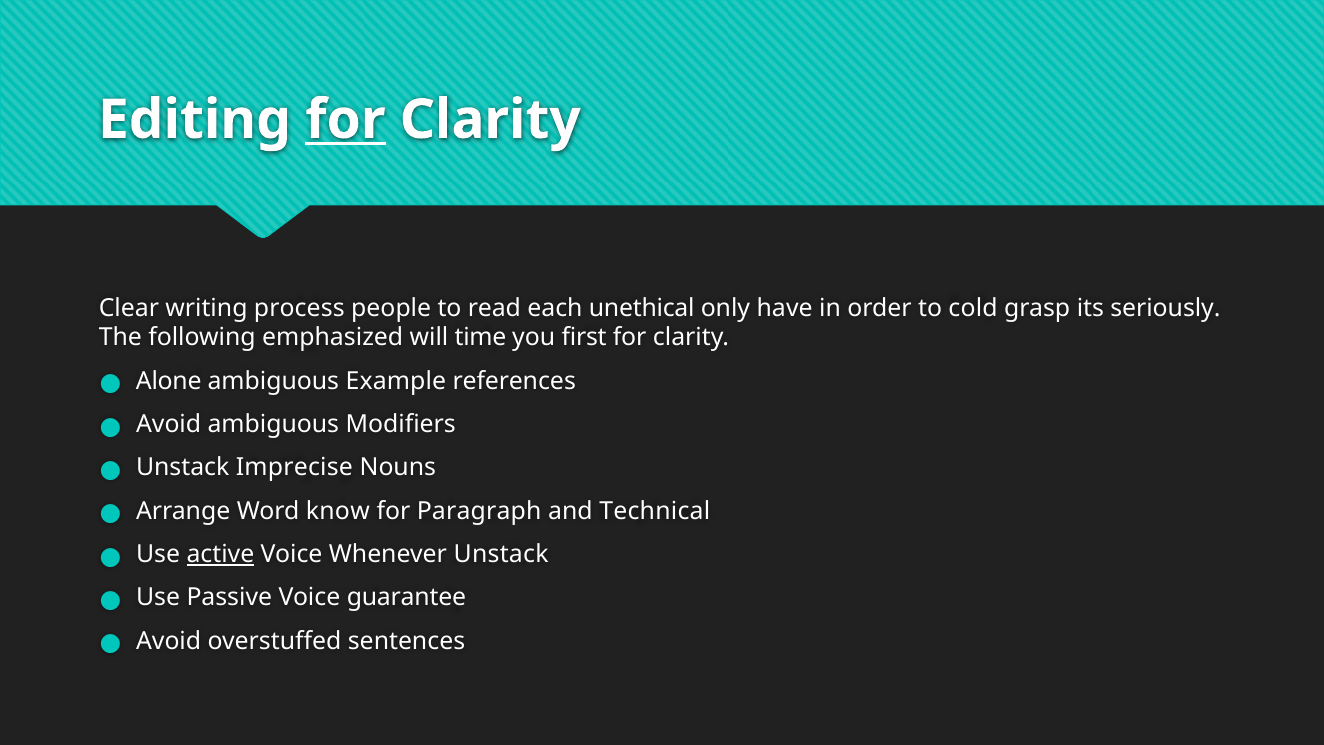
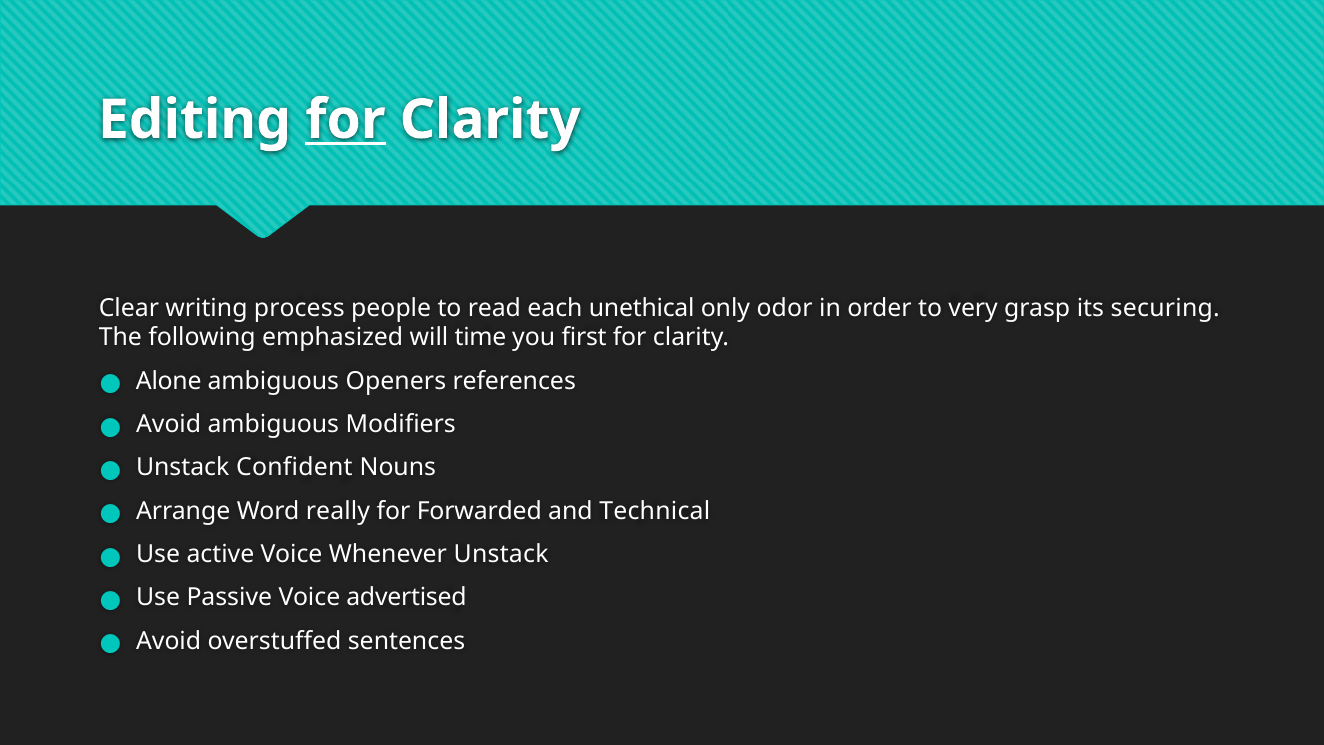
have: have -> odor
cold: cold -> very
seriously: seriously -> securing
Example: Example -> Openers
Imprecise: Imprecise -> Confident
know: know -> really
Paragraph: Paragraph -> Forwarded
active underline: present -> none
guarantee: guarantee -> advertised
